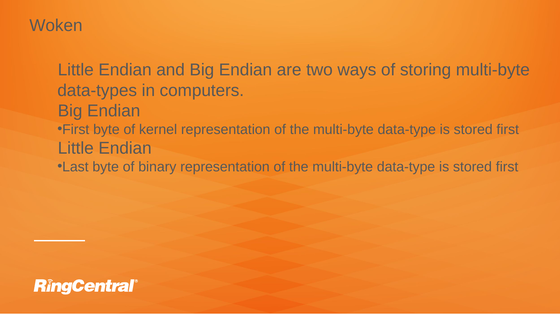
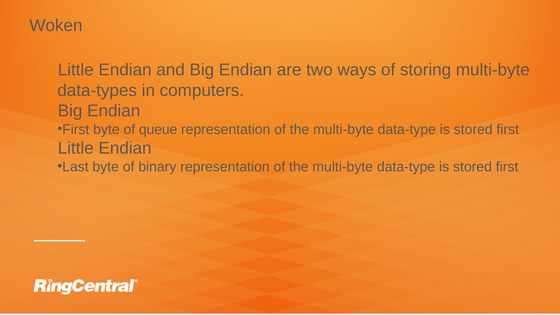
kernel: kernel -> queue
